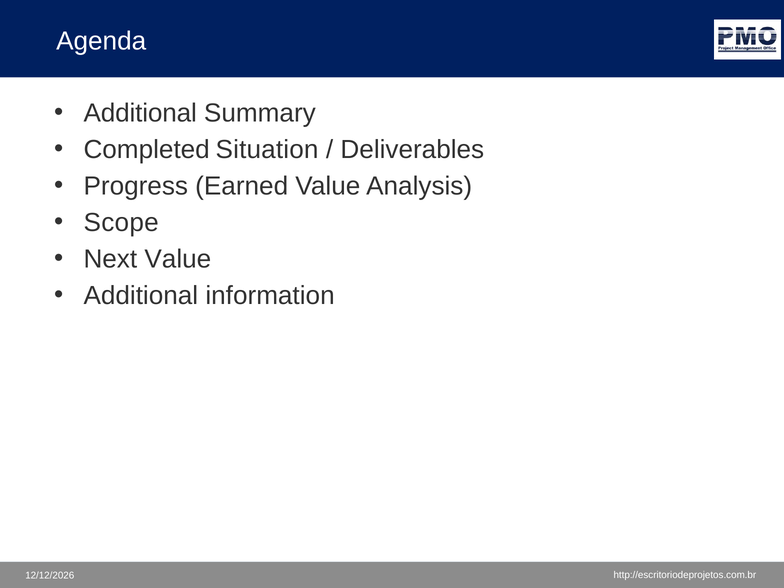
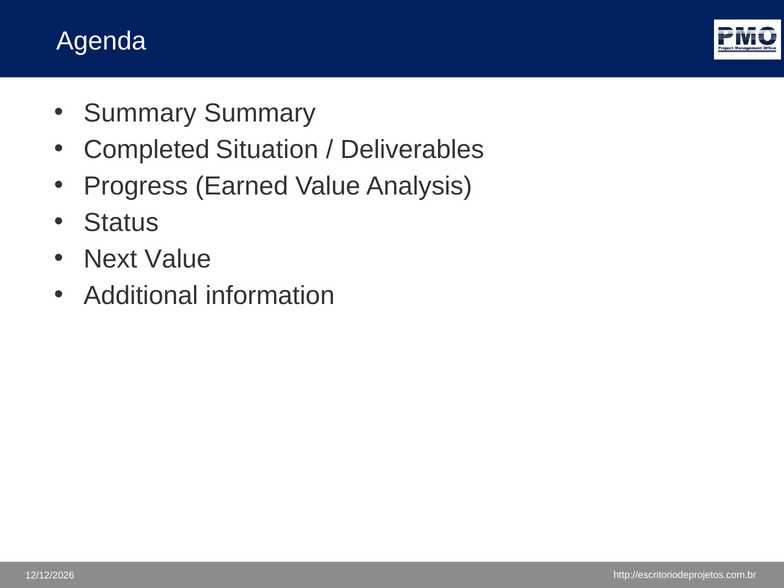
Additional at (140, 113): Additional -> Summary
Scope: Scope -> Status
